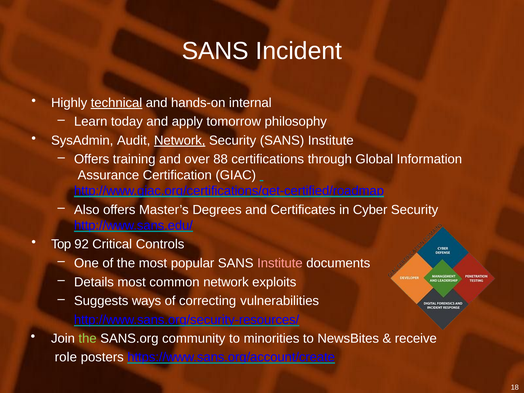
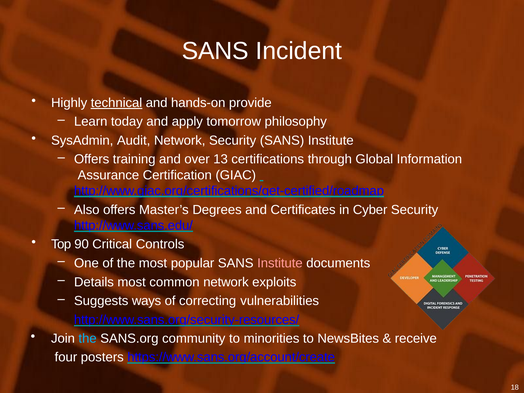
internal: internal -> provide
Network at (180, 141) underline: present -> none
88: 88 -> 13
92: 92 -> 90
the at (88, 339) colour: light green -> light blue
role: role -> four
